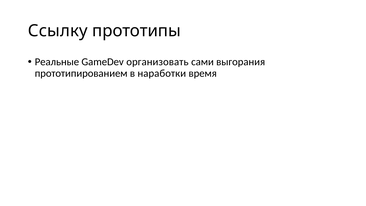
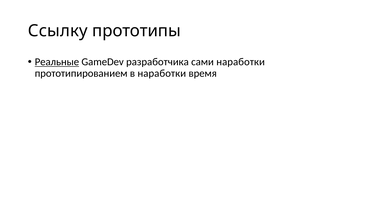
Реальные underline: none -> present
организовать: организовать -> разработчика
сами выгорания: выгорания -> наработки
